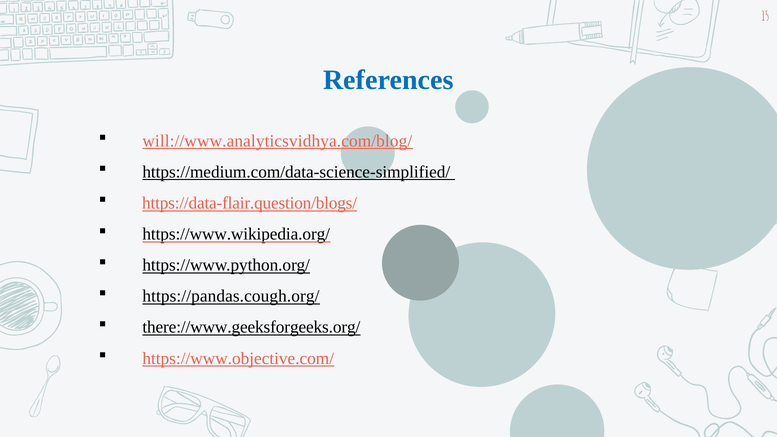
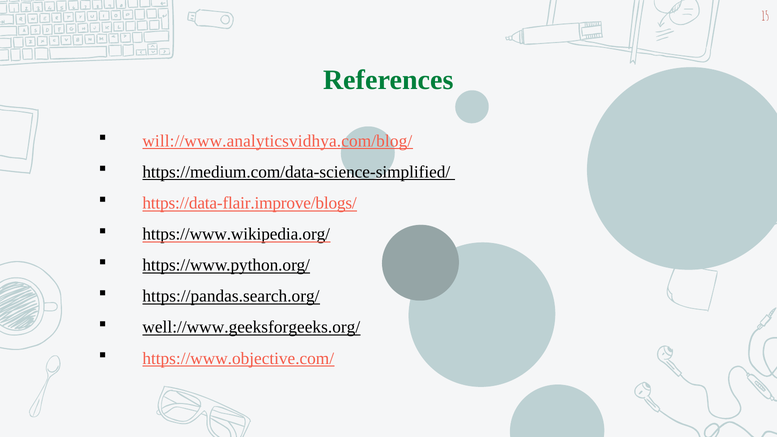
References colour: blue -> green
https://data-flair.question/blogs/: https://data-flair.question/blogs/ -> https://data-flair.improve/blogs/
https://pandas.cough.org/: https://pandas.cough.org/ -> https://pandas.search.org/
there://www.geeksforgeeks.org/: there://www.geeksforgeeks.org/ -> well://www.geeksforgeeks.org/
